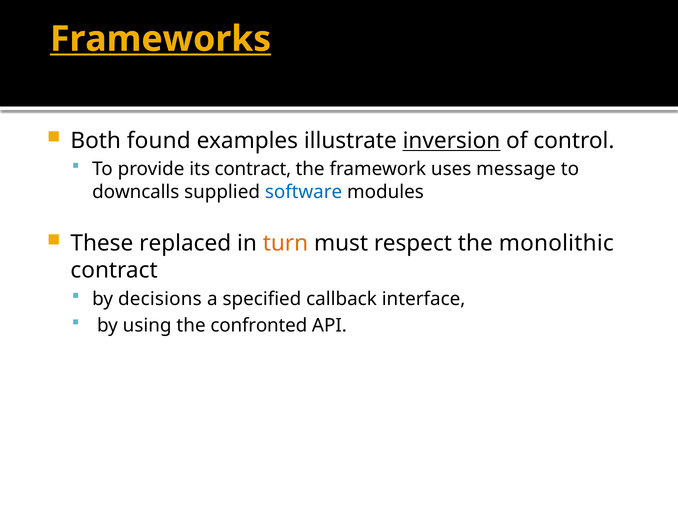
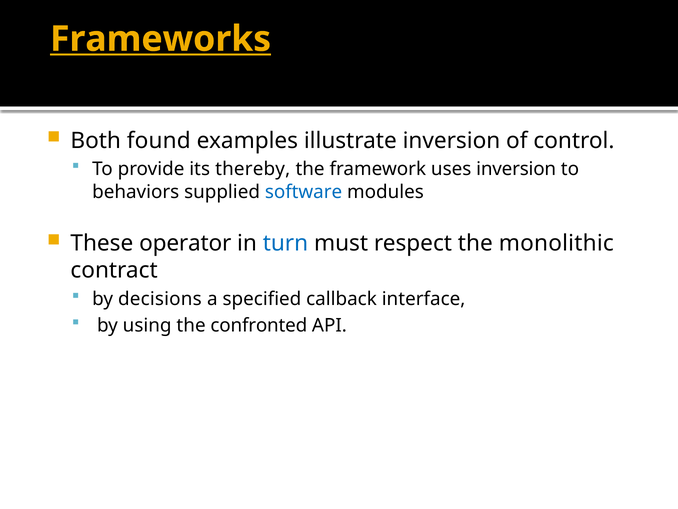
inversion at (451, 141) underline: present -> none
its contract: contract -> thereby
uses message: message -> inversion
downcalls: downcalls -> behaviors
replaced: replaced -> operator
turn colour: orange -> blue
